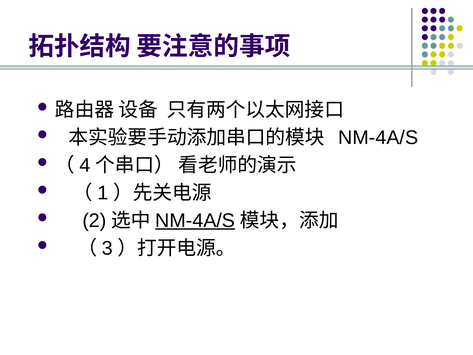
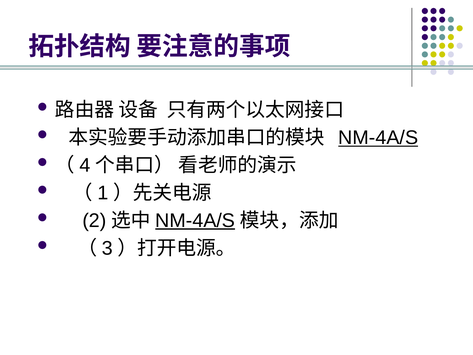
NM-4A/S at (378, 138) underline: none -> present
